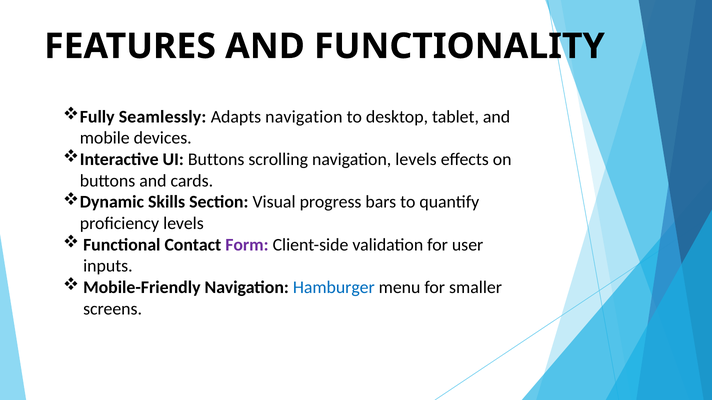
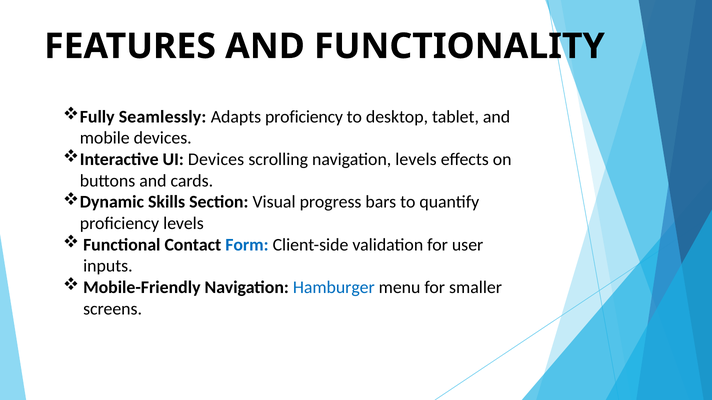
Adapts navigation: navigation -> proficiency
UI Buttons: Buttons -> Devices
Form colour: purple -> blue
